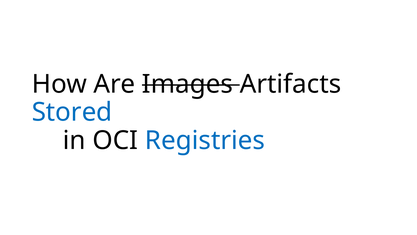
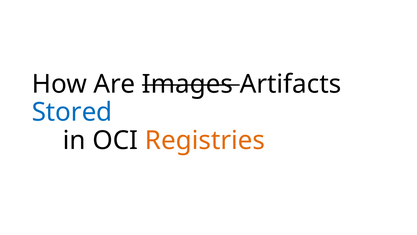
Registries at (205, 140) colour: blue -> orange
